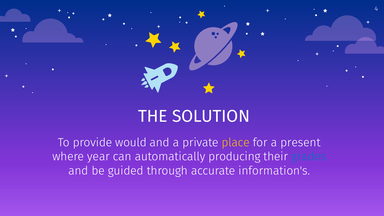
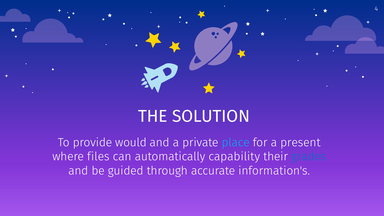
place colour: yellow -> light blue
year: year -> files
producing: producing -> capability
